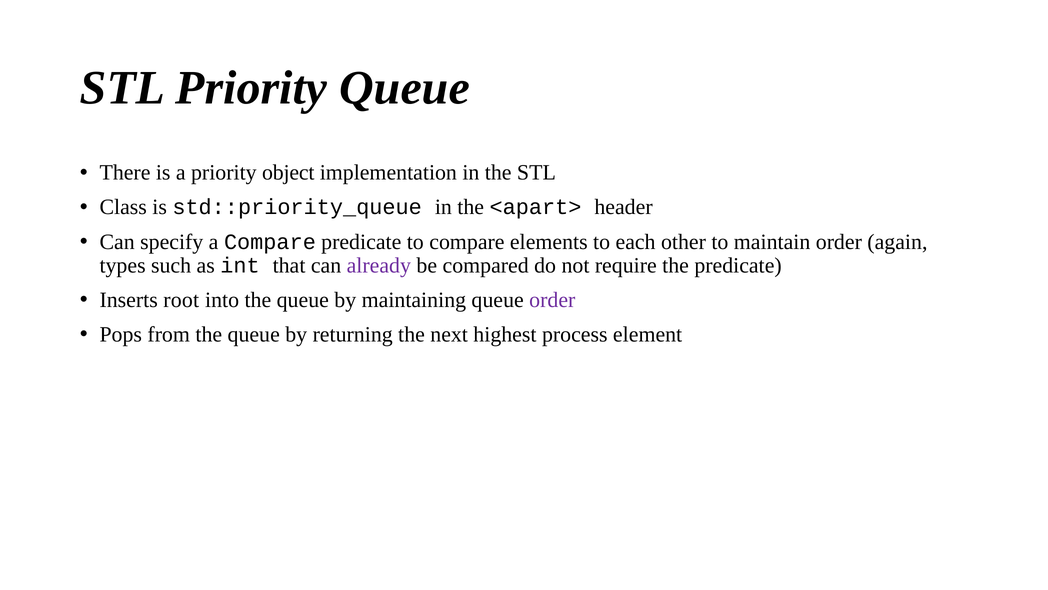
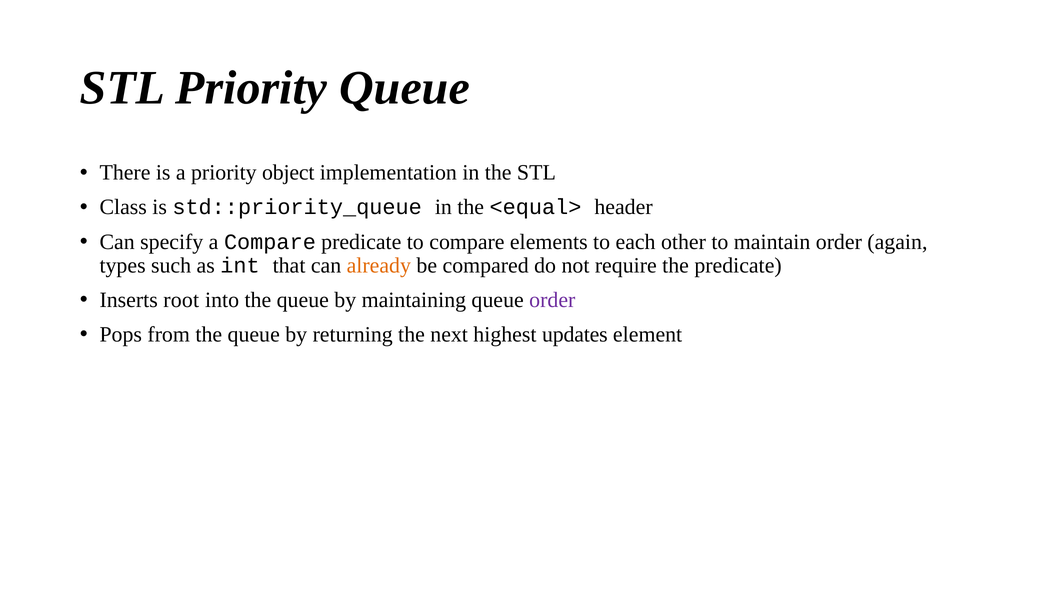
<apart>: <apart> -> <equal>
already colour: purple -> orange
process: process -> updates
